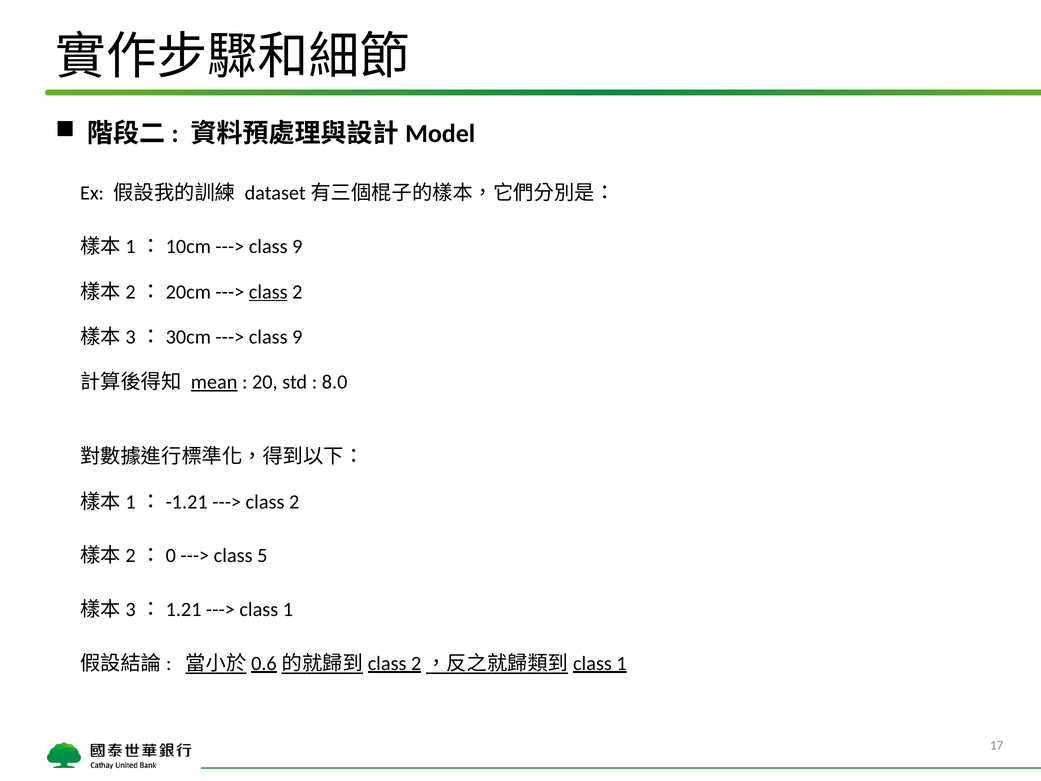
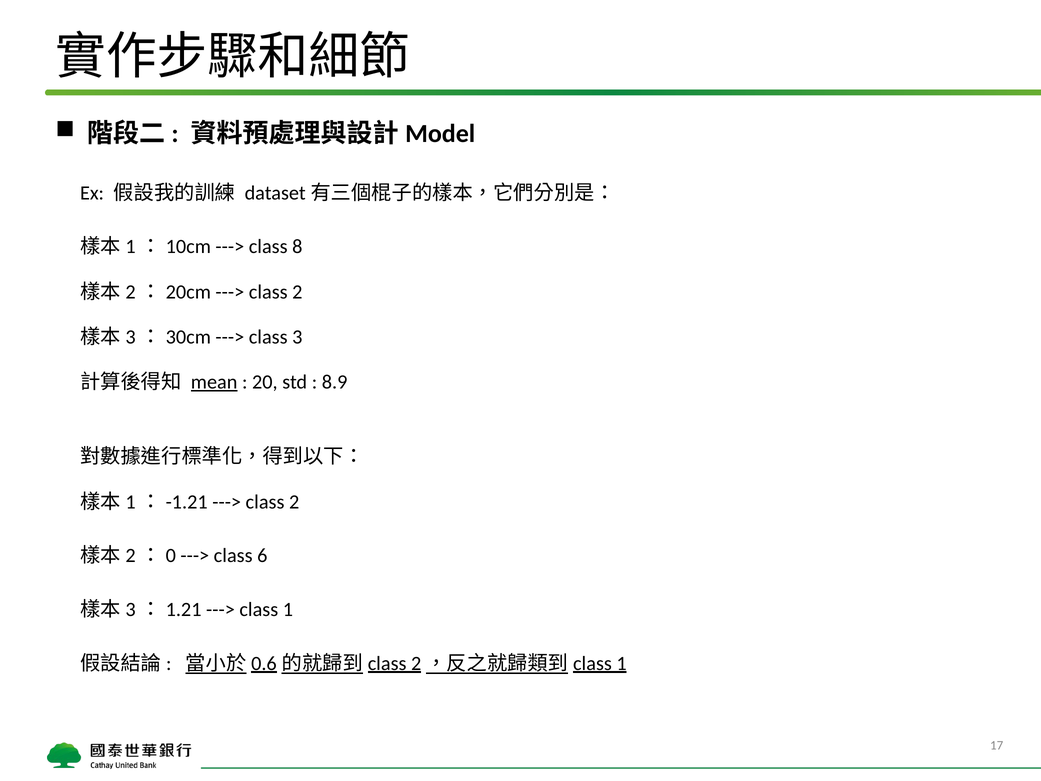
9 at (297, 247): 9 -> 8
class at (268, 292) underline: present -> none
9 at (297, 337): 9 -> 3
8.0: 8.0 -> 8.9
5: 5 -> 6
